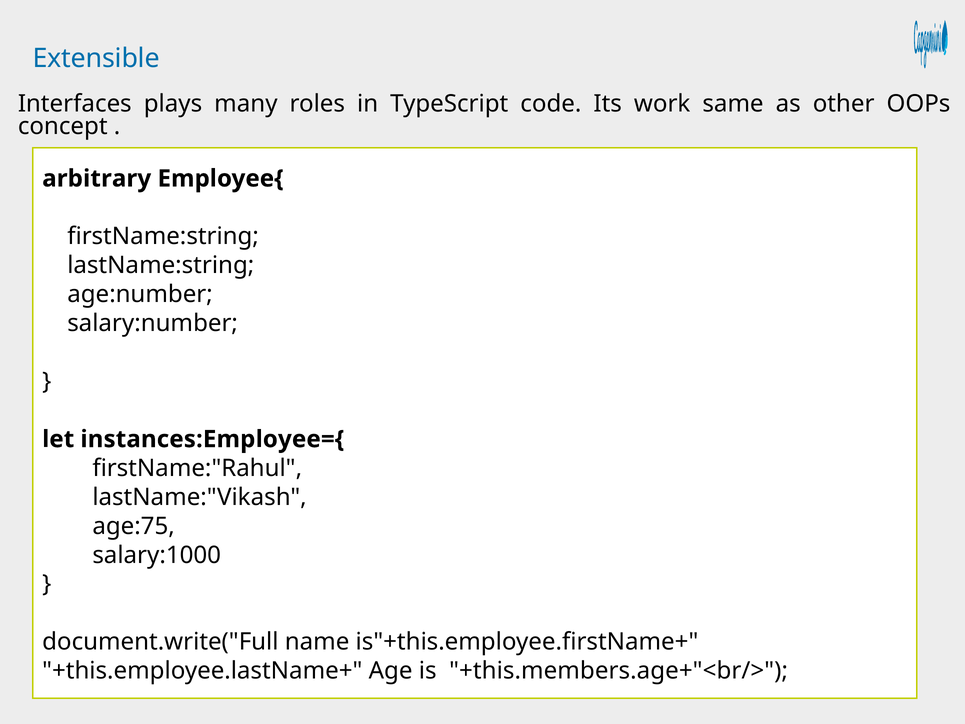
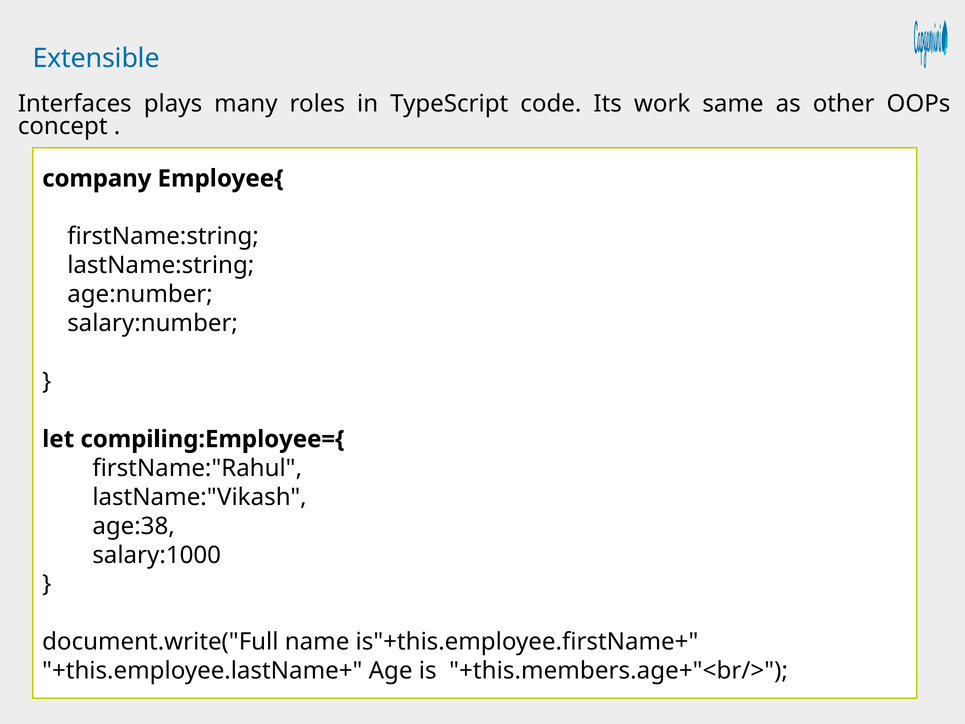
arbitrary: arbitrary -> company
instances:Employee={: instances:Employee={ -> compiling:Employee={
age:75: age:75 -> age:38
